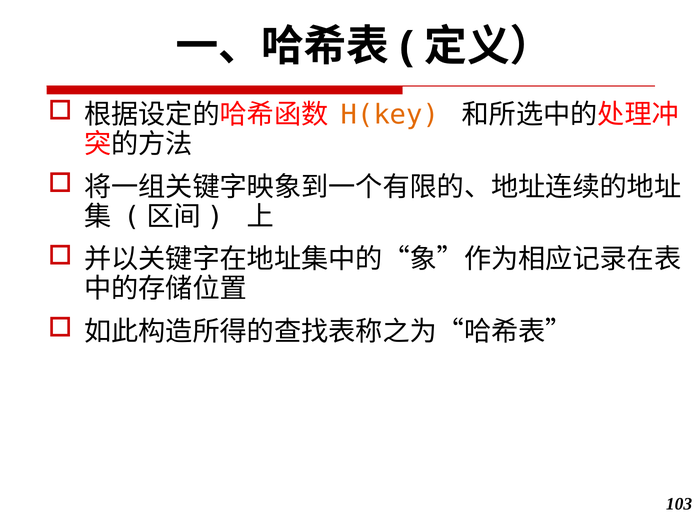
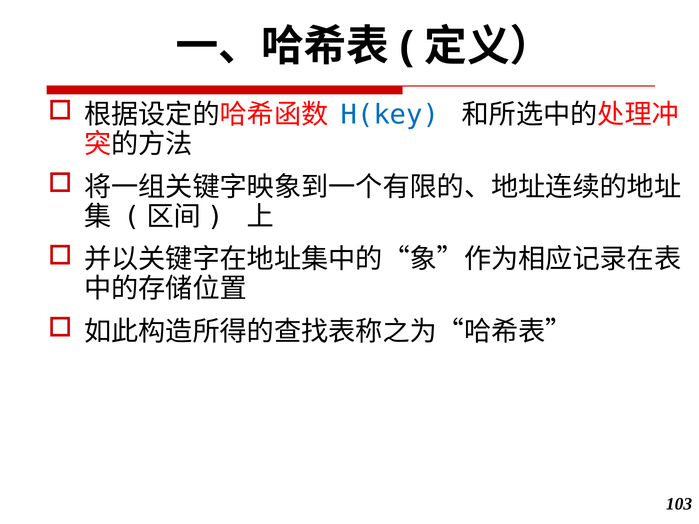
H(key colour: orange -> blue
